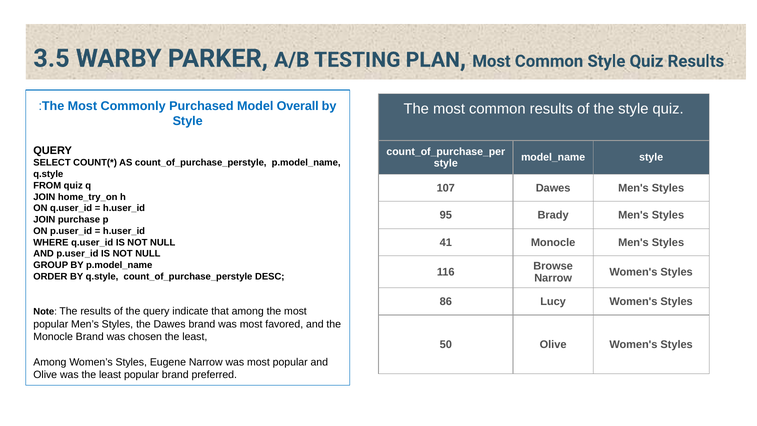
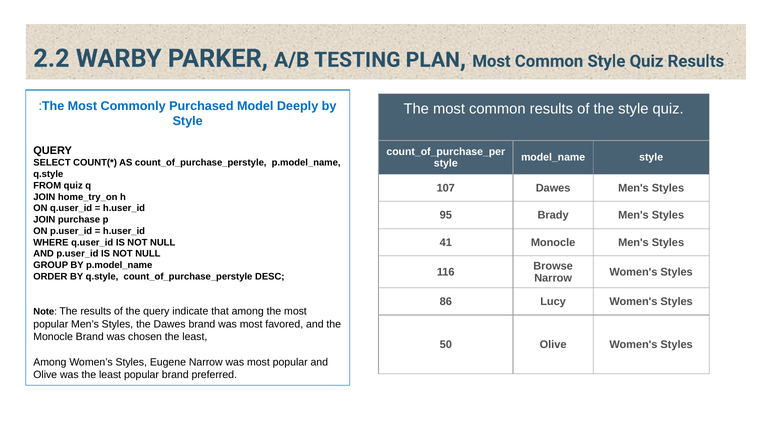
3.5: 3.5 -> 2.2
Overall: Overall -> Deeply
